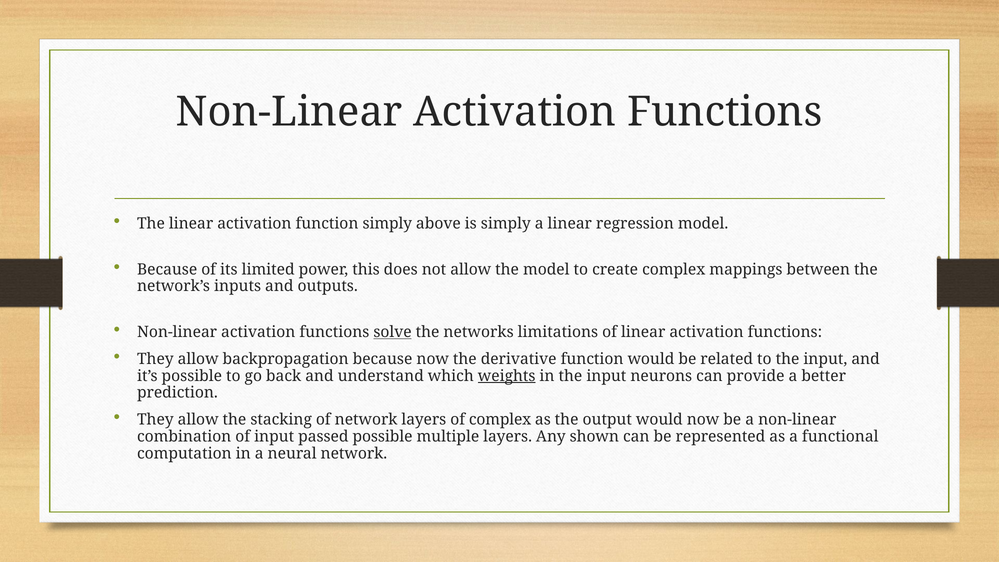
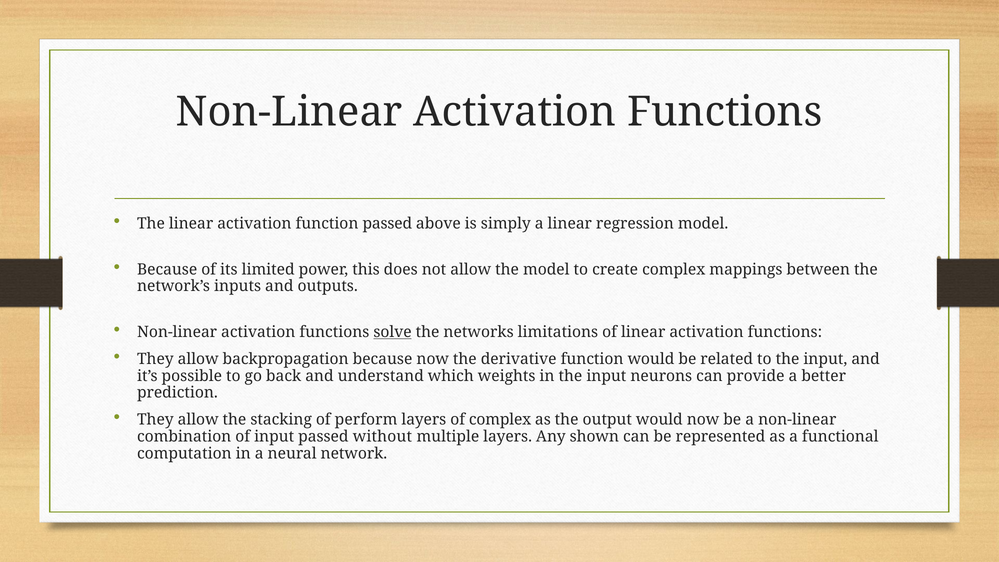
function simply: simply -> passed
weights underline: present -> none
of network: network -> perform
passed possible: possible -> without
